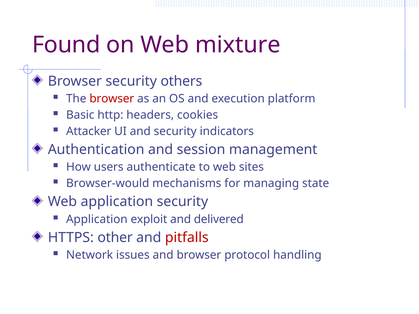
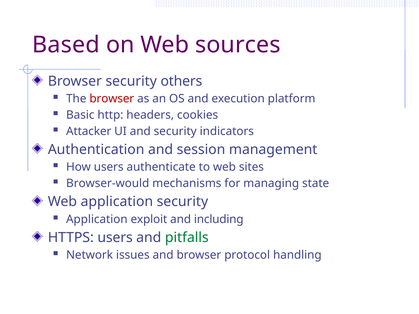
Found: Found -> Based
mixture: mixture -> sources
delivered: delivered -> including
HTTPS other: other -> users
pitfalls colour: red -> green
